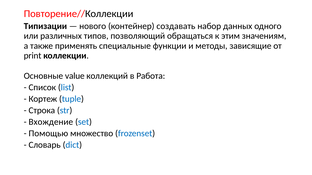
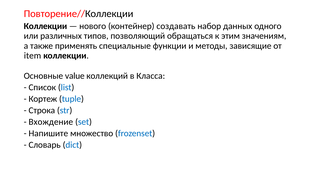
Типизации at (45, 26): Типизации -> Коллекции
print: print -> item
Работа: Работа -> Класса
Помощью: Помощью -> Напишите
